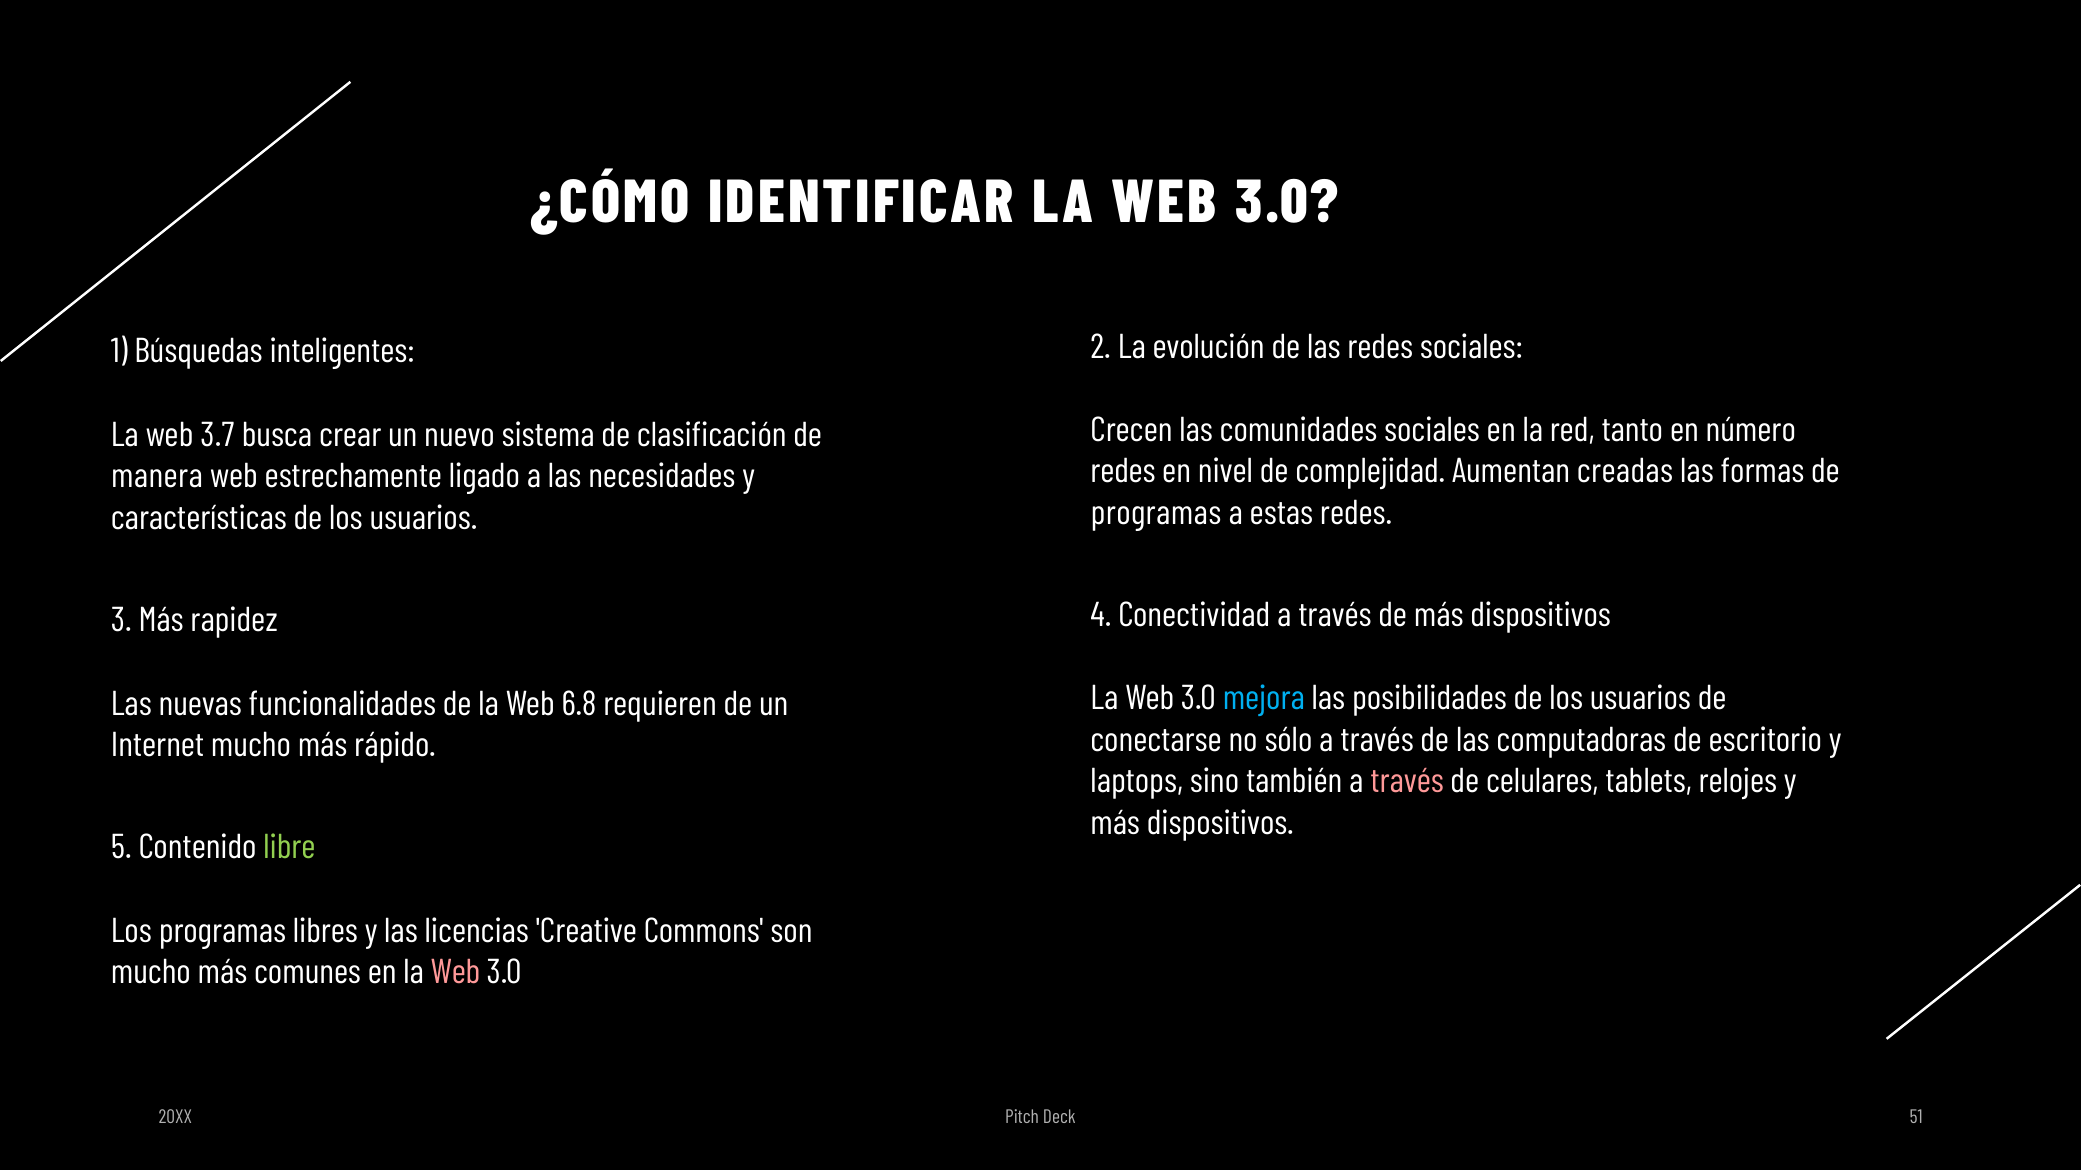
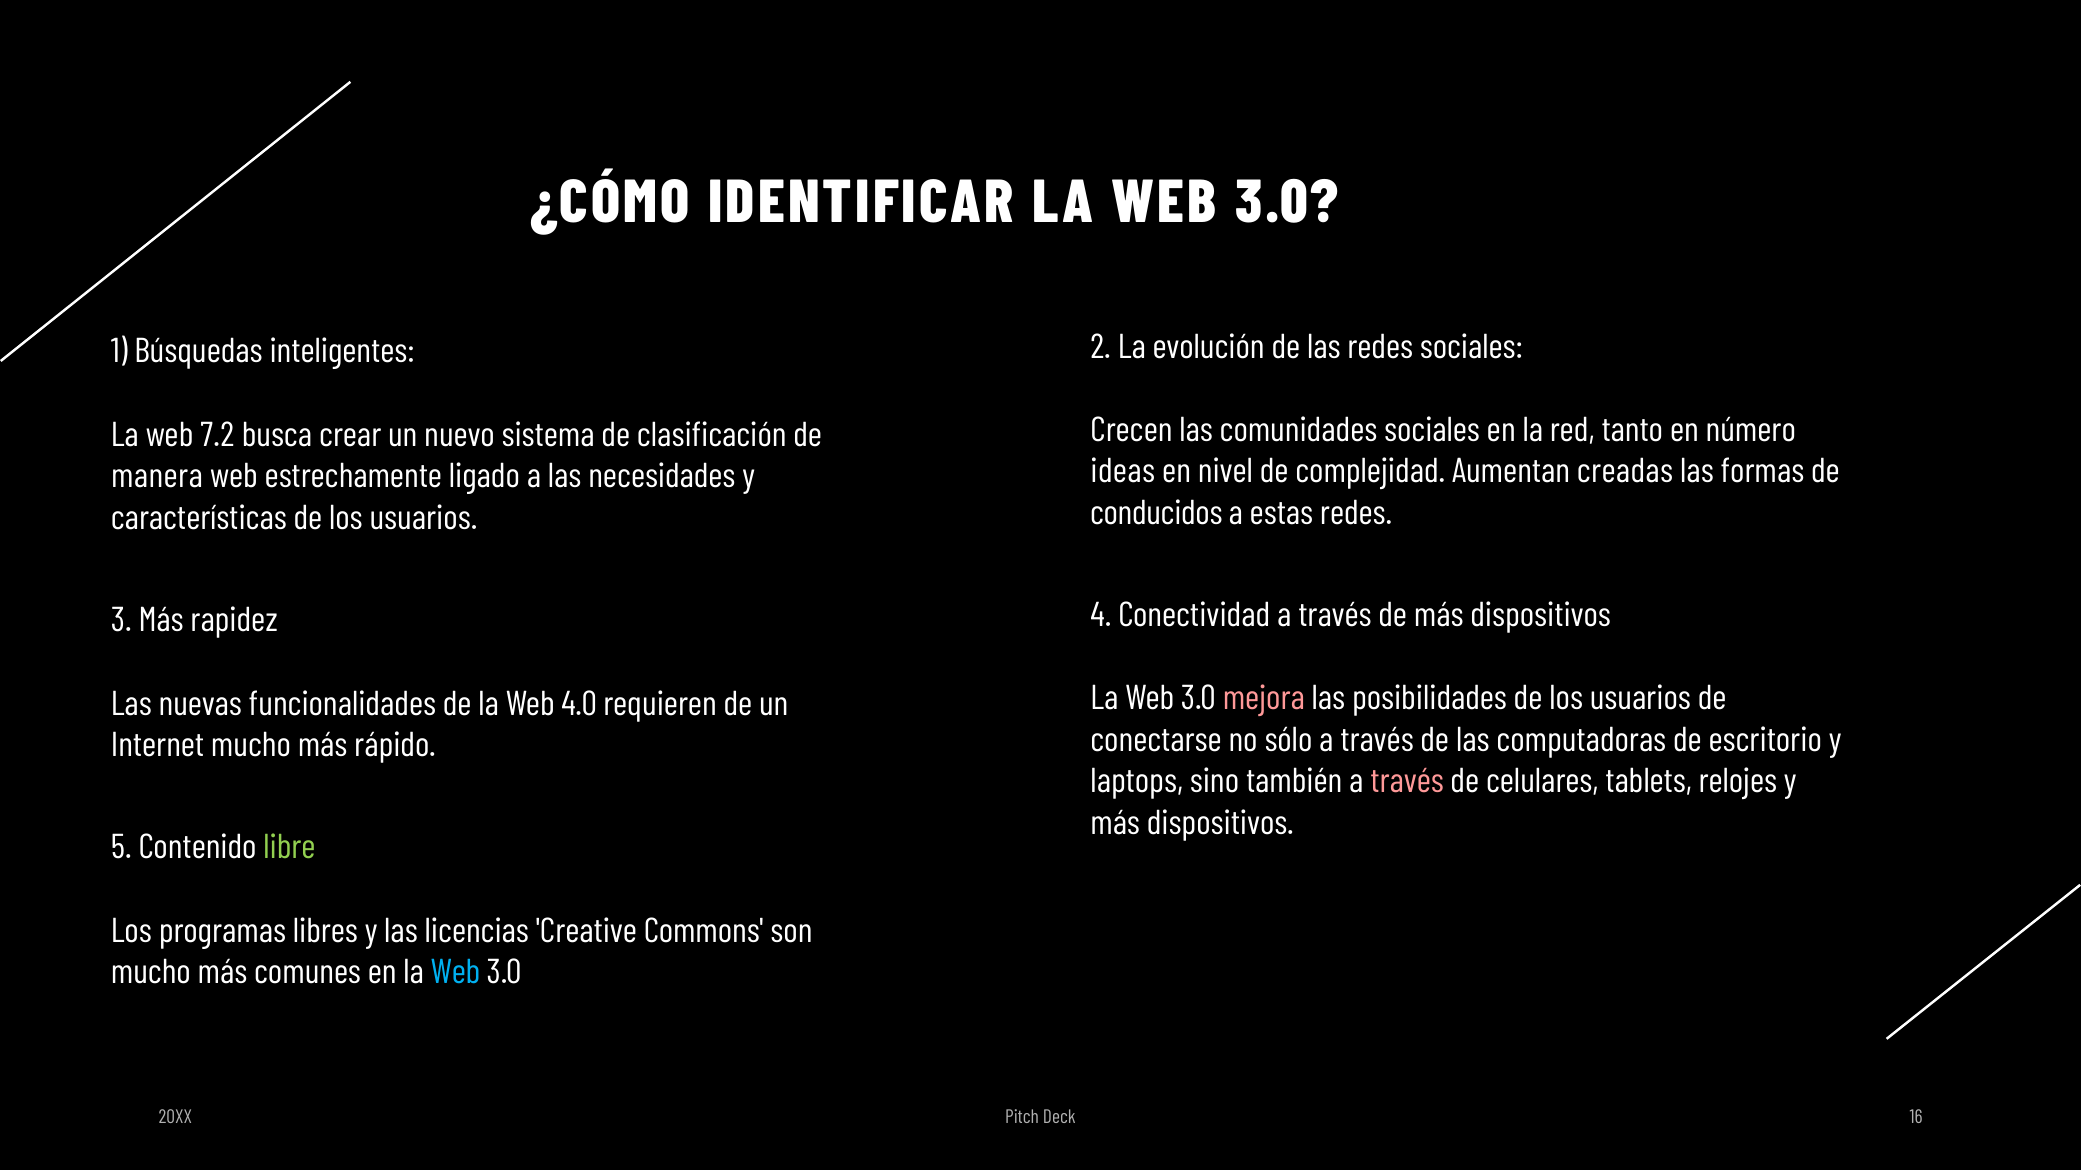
3.7: 3.7 -> 7.2
redes at (1123, 472): redes -> ideas
programas at (1156, 513): programas -> conducidos
mejora colour: light blue -> pink
6.8: 6.8 -> 4.0
Web at (455, 973) colour: pink -> light blue
51: 51 -> 16
